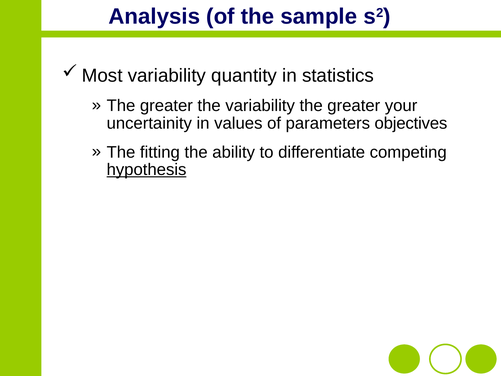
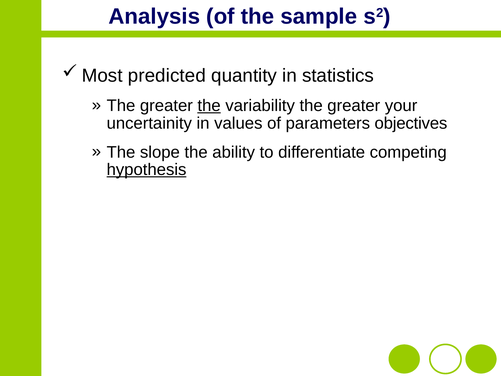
variability at (167, 76): variability -> predicted
the at (209, 106) underline: none -> present
fitting: fitting -> slope
